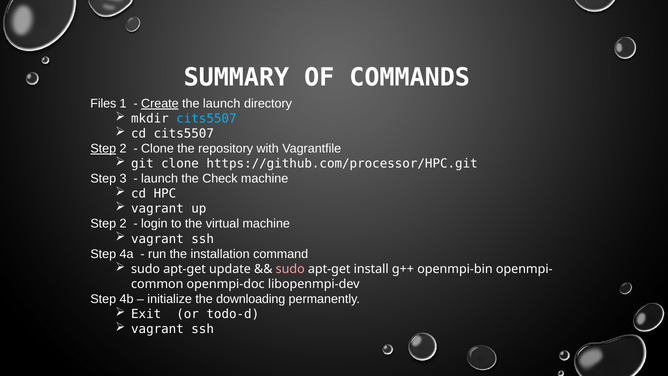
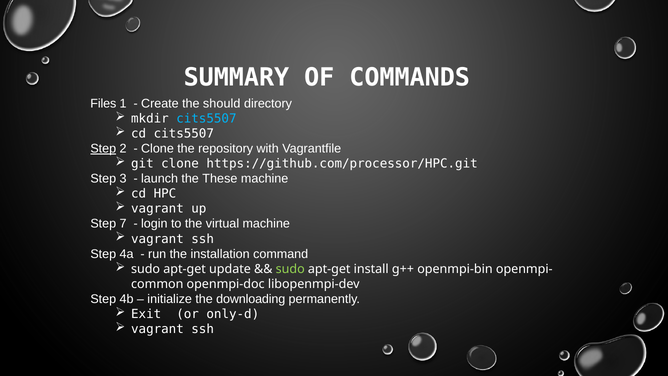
Create underline: present -> none
the launch: launch -> should
Check: Check -> These
2 at (123, 224): 2 -> 7
sudo at (290, 269) colour: pink -> light green
todo-d: todo-d -> only-d
